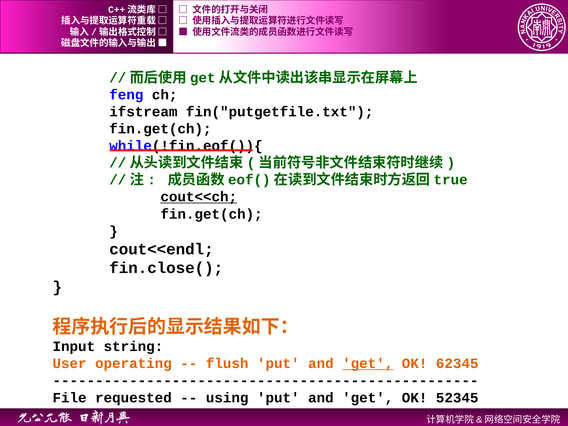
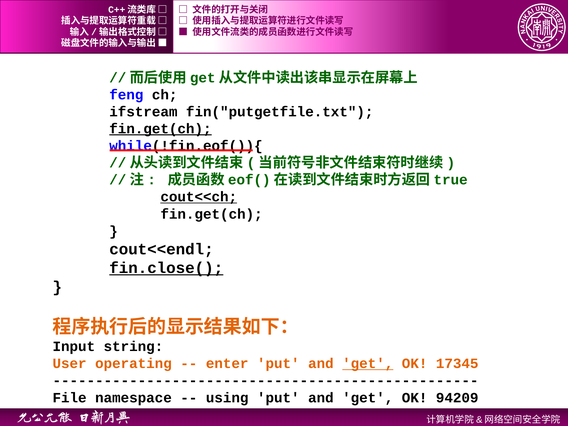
fin.get(ch at (160, 129) underline: none -> present
fin.close( underline: none -> present
flush: flush -> enter
62345: 62345 -> 17345
requested: requested -> namespace
52345: 52345 -> 94209
